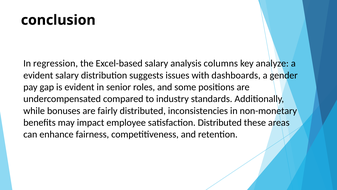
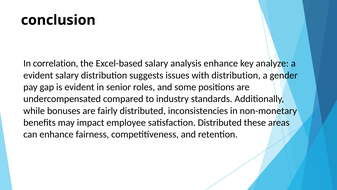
regression: regression -> correlation
analysis columns: columns -> enhance
with dashboards: dashboards -> distribution
